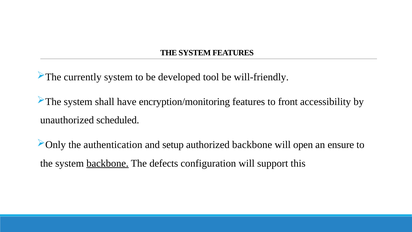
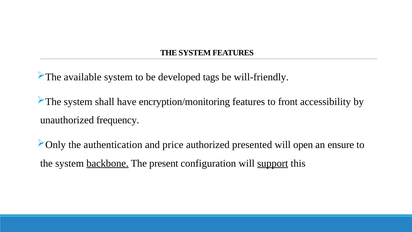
currently: currently -> available
tool: tool -> tags
scheduled: scheduled -> frequency
setup: setup -> price
authorized backbone: backbone -> presented
defects: defects -> present
support underline: none -> present
